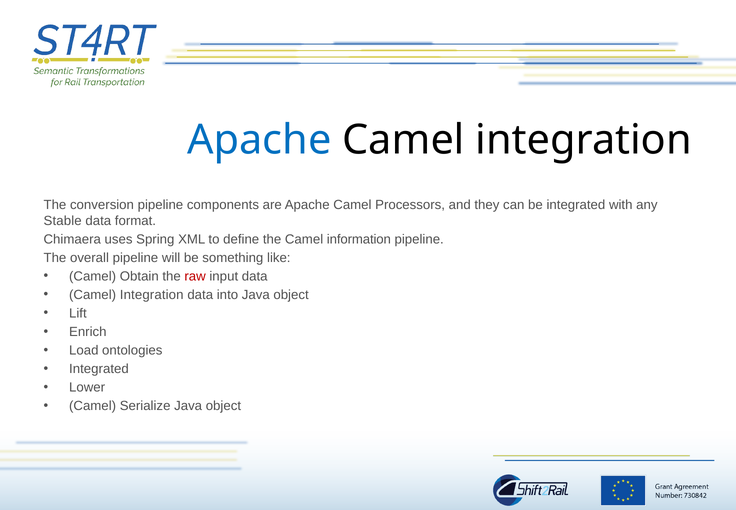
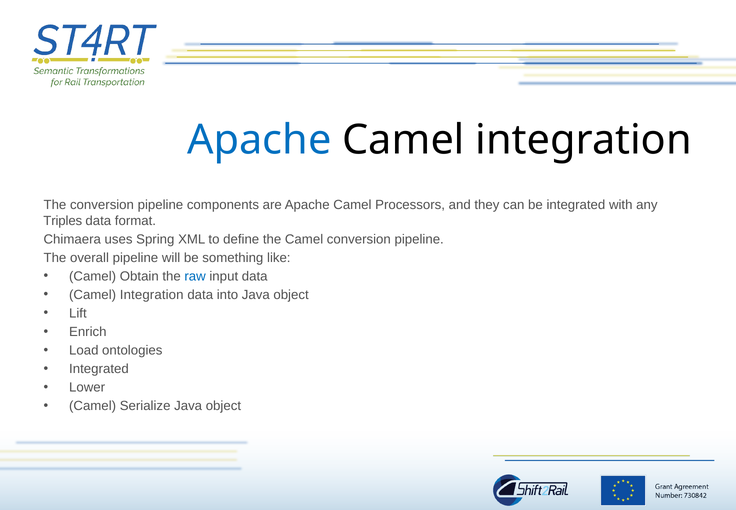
Stable: Stable -> Triples
Camel information: information -> conversion
raw colour: red -> blue
